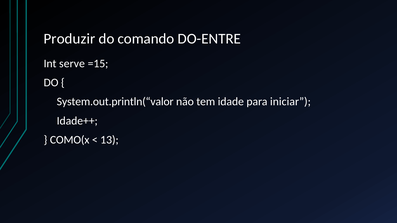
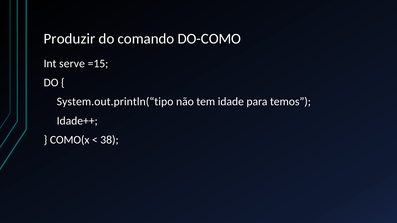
DO-ENTRE: DO-ENTRE -> DO-COMO
System.out.println(“valor: System.out.println(“valor -> System.out.println(“tipo
iniciar: iniciar -> temos
13: 13 -> 38
